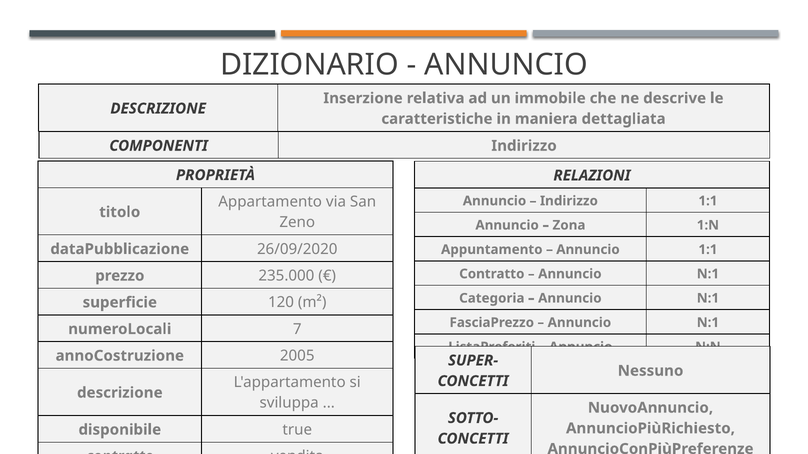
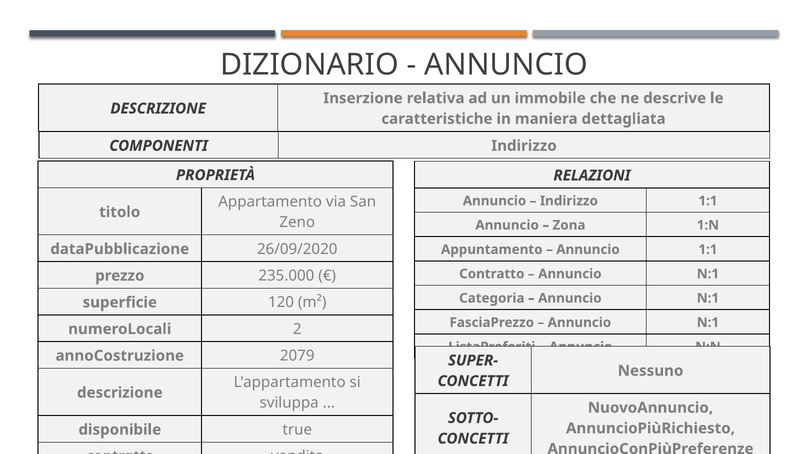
7: 7 -> 2
2005: 2005 -> 2079
